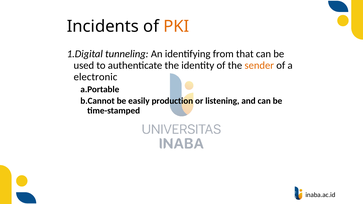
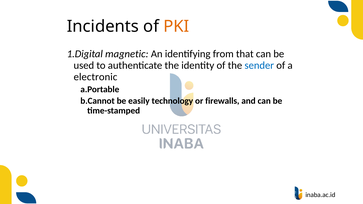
tunneling: tunneling -> magnetic
sender colour: orange -> blue
production: production -> technology
listening: listening -> firewalls
